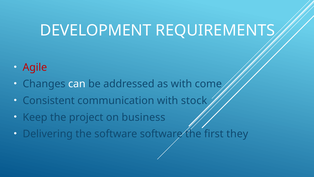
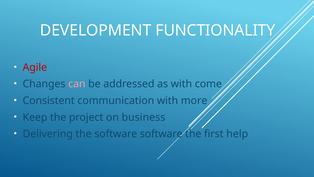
REQUIREMENTS: REQUIREMENTS -> FUNCTIONALITY
can colour: white -> pink
stock: stock -> more
they: they -> help
